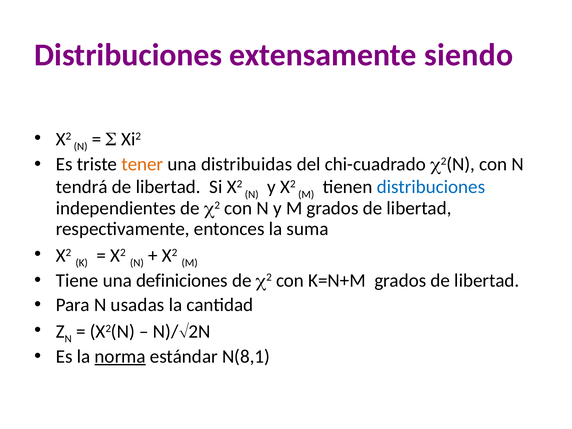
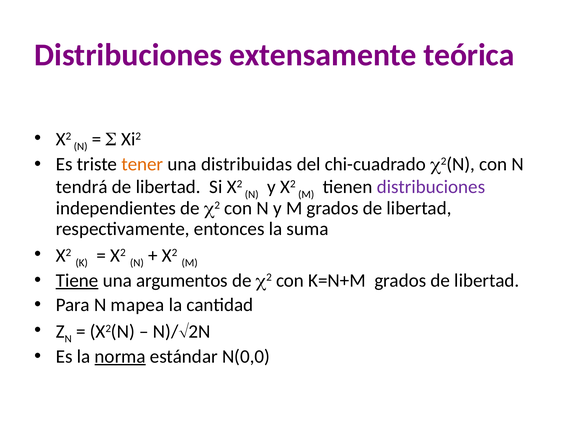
siendo: siendo -> teórica
distribuciones at (431, 187) colour: blue -> purple
Tiene underline: none -> present
definiciones: definiciones -> argumentos
usadas: usadas -> mapea
N(8,1: N(8,1 -> N(0,0
